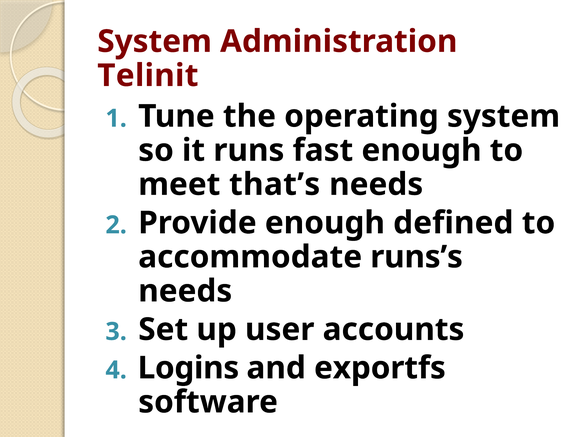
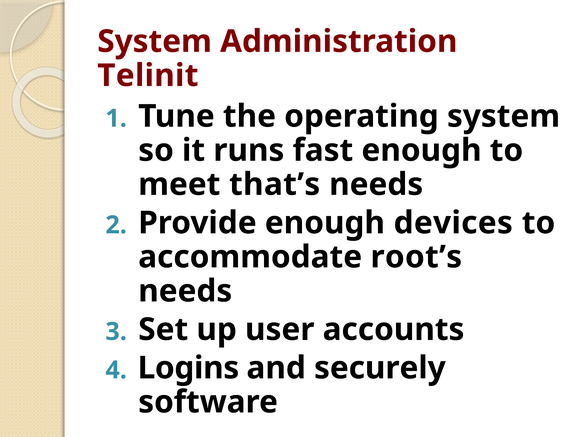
defined: defined -> devices
runs’s: runs’s -> root’s
exportfs: exportfs -> securely
